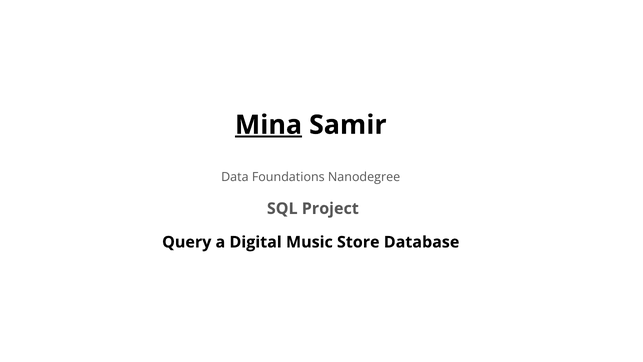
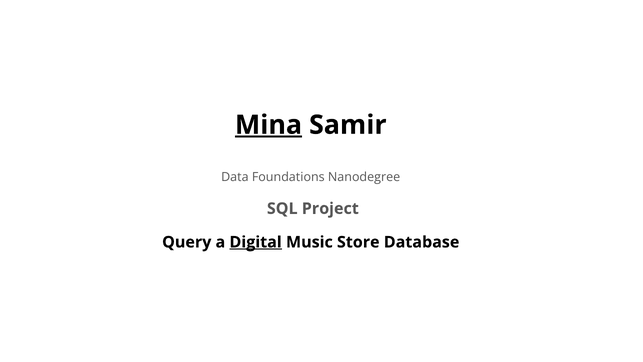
Digital underline: none -> present
